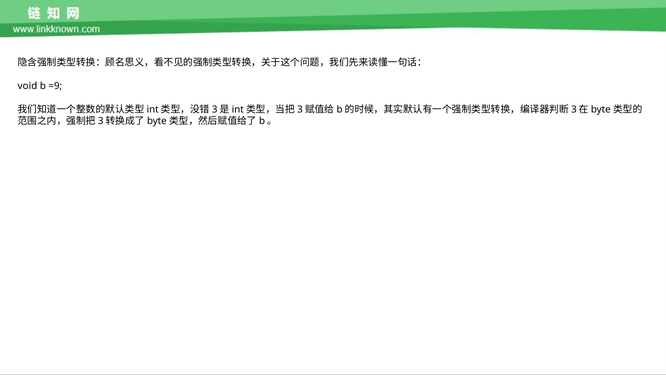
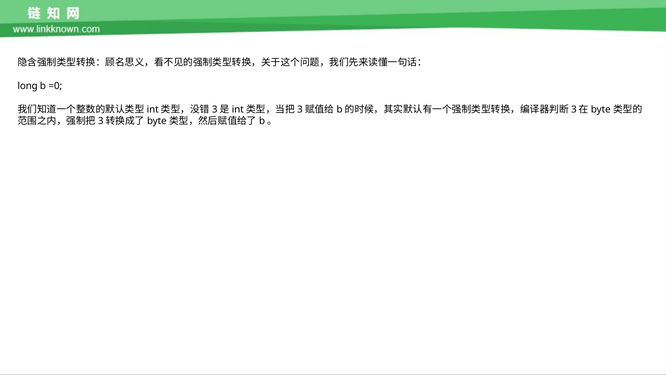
void: void -> long
=9: =9 -> =0
